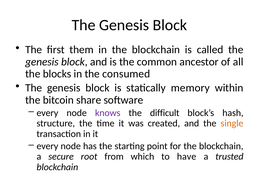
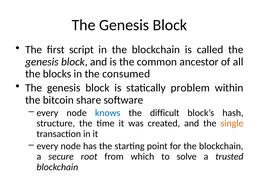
them: them -> script
memory: memory -> problem
knows colour: purple -> blue
have: have -> solve
